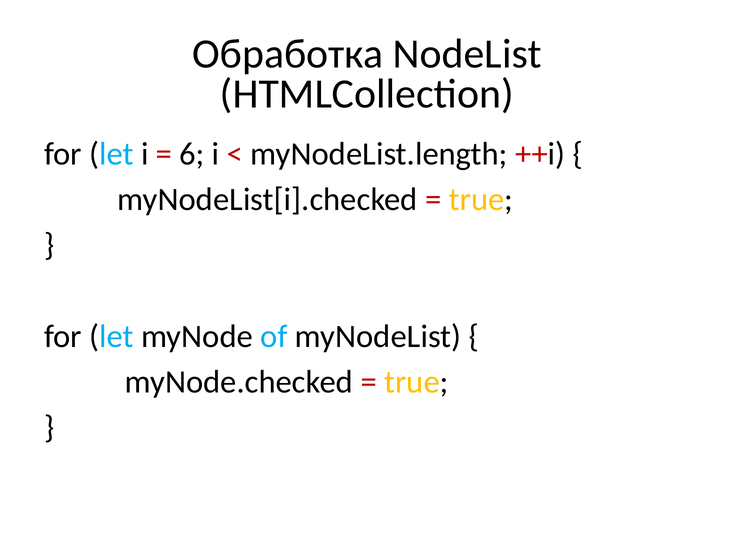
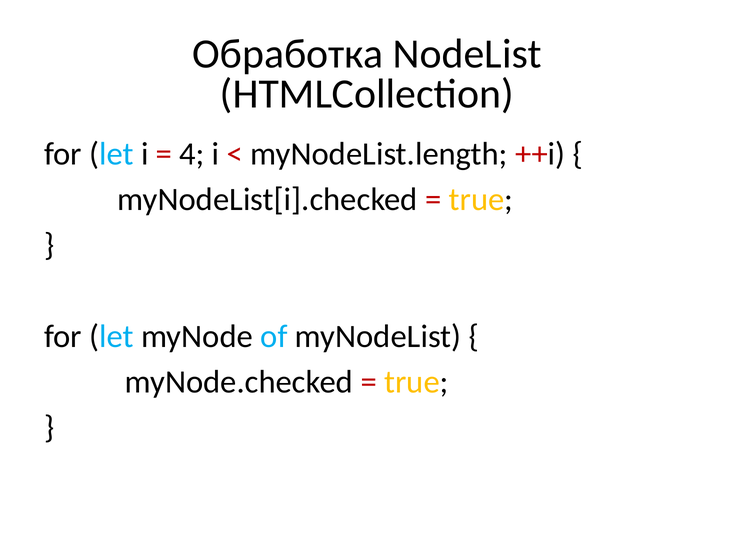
6: 6 -> 4
